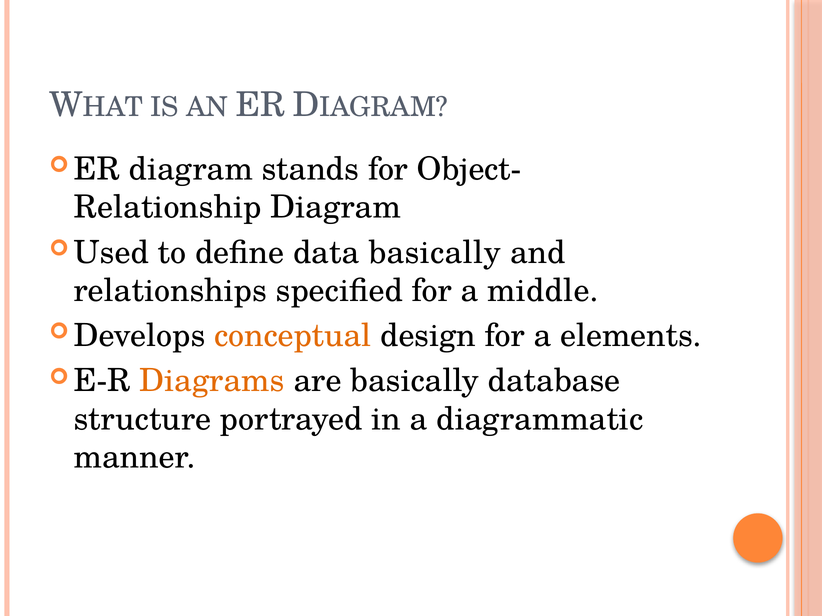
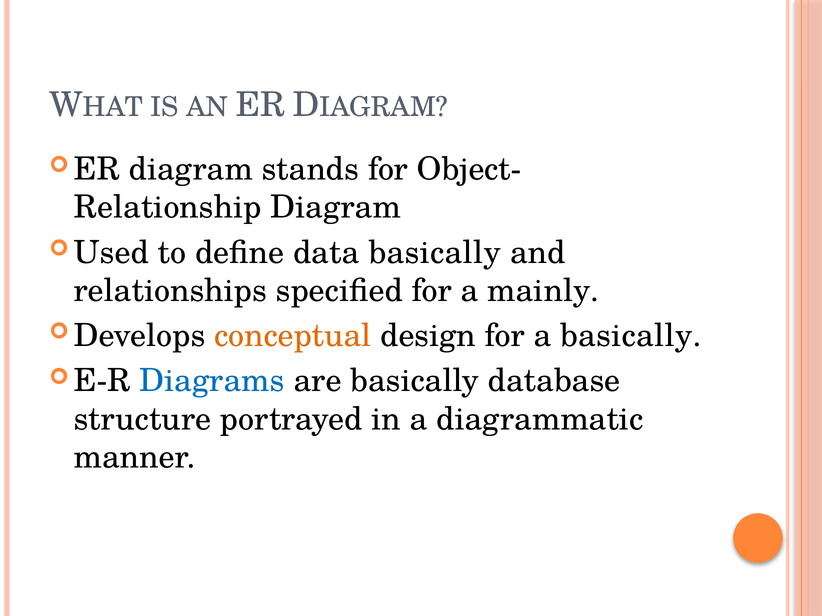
middle: middle -> mainly
a elements: elements -> basically
Diagrams colour: orange -> blue
